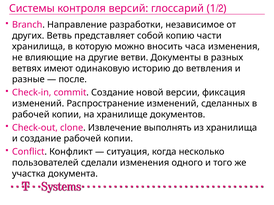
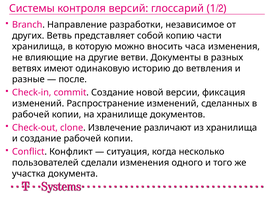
выполнять: выполнять -> различают
